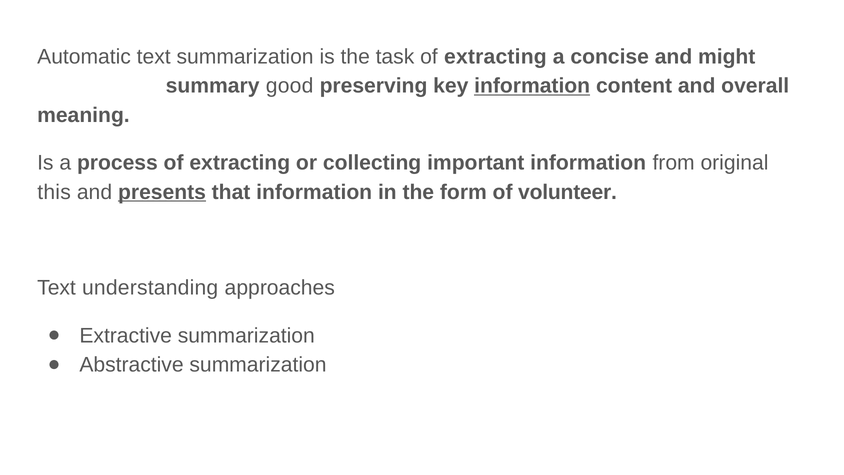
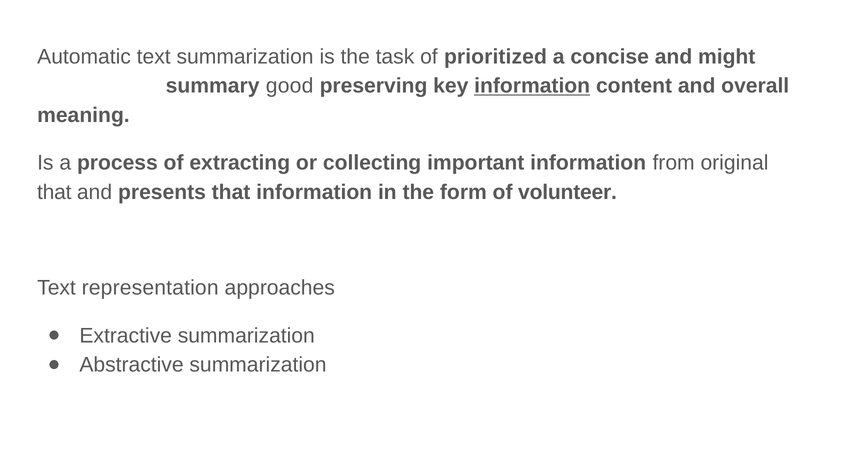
task of extracting: extracting -> prioritized
this at (54, 192): this -> that
presents underline: present -> none
understanding: understanding -> representation
